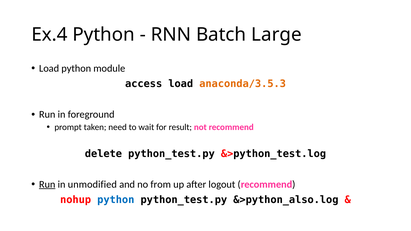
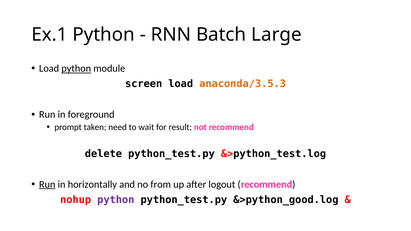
Ex.4: Ex.4 -> Ex.1
python at (76, 69) underline: none -> present
access: access -> screen
unmodified: unmodified -> horizontally
python at (116, 200) colour: blue -> purple
&>python_also.log: &>python_also.log -> &>python_good.log
